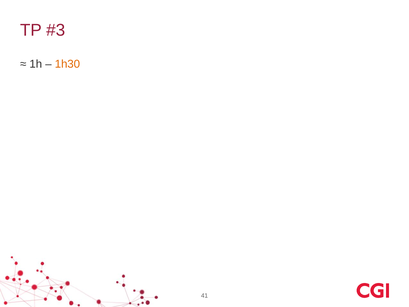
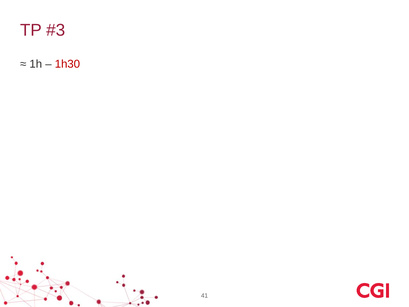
1h30 colour: orange -> red
